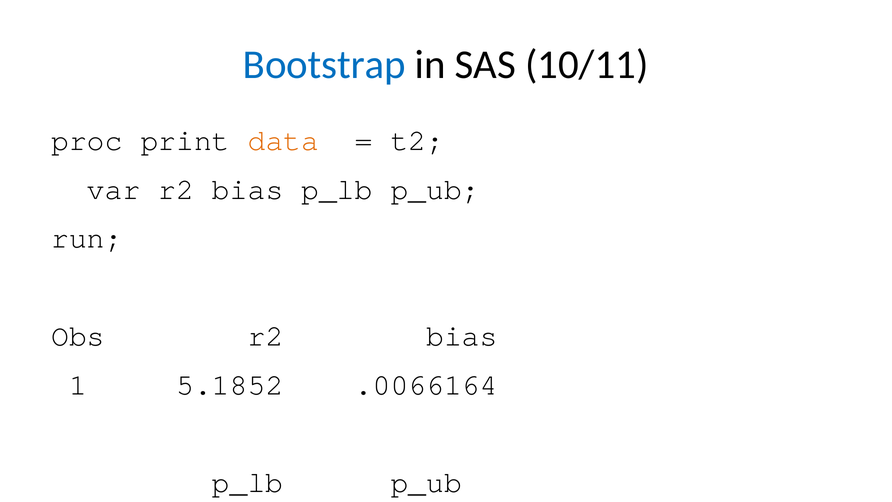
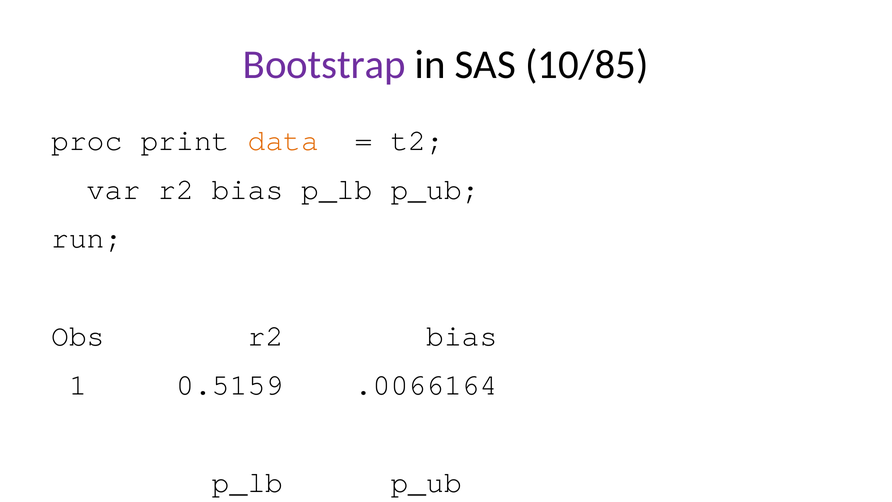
Bootstrap colour: blue -> purple
10/11: 10/11 -> 10/85
5.1852: 5.1852 -> 0.5159
